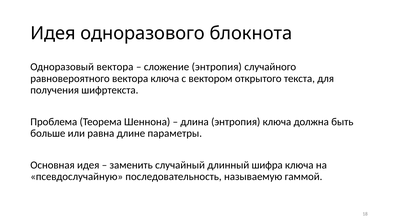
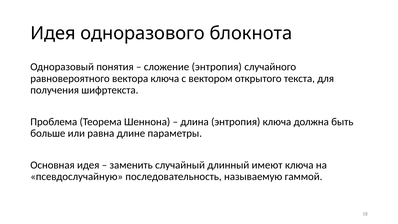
Одноразовый вектора: вектора -> понятия
шифра: шифра -> имеют
